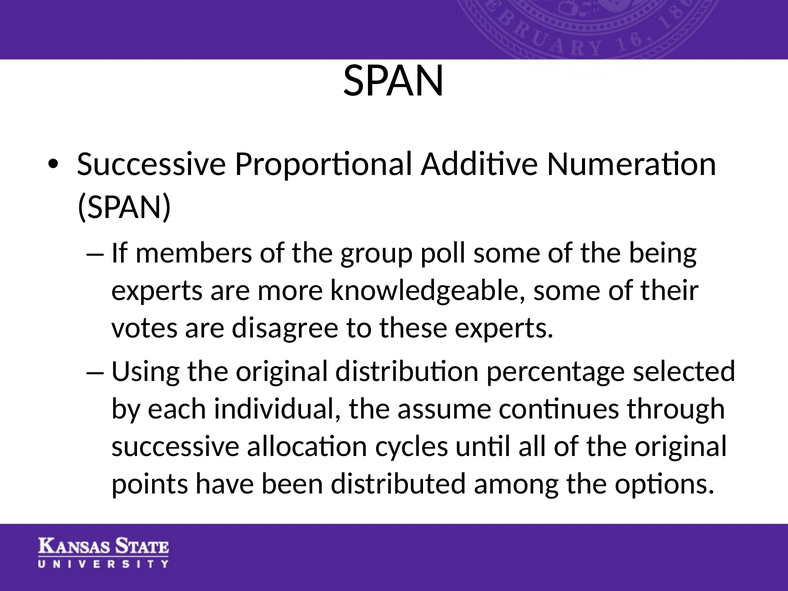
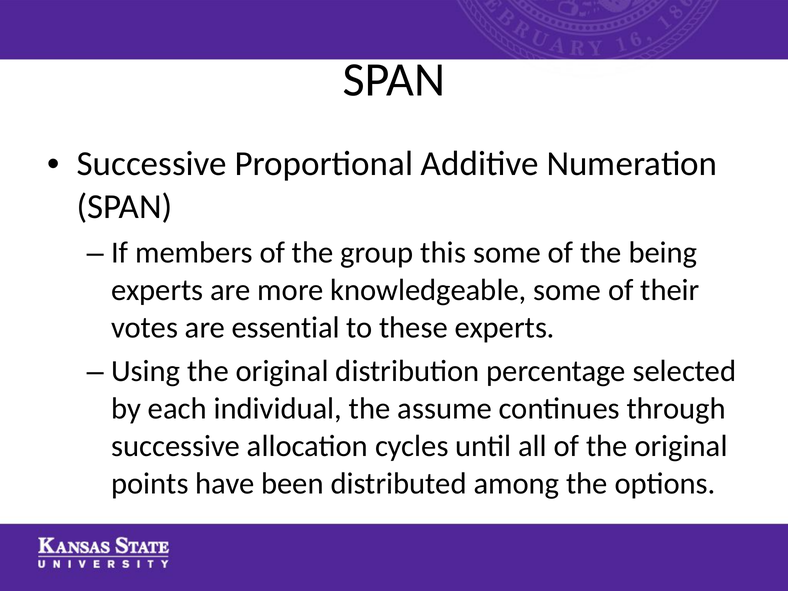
poll: poll -> this
disagree: disagree -> essential
